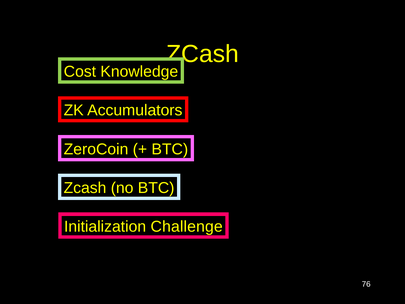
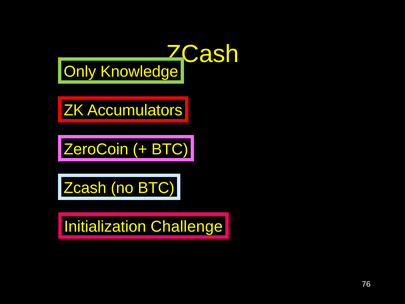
Cost: Cost -> Only
